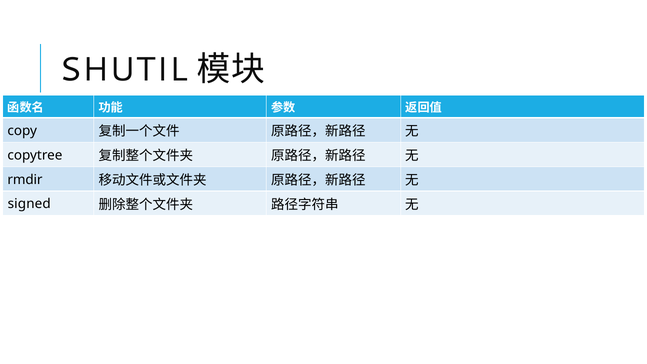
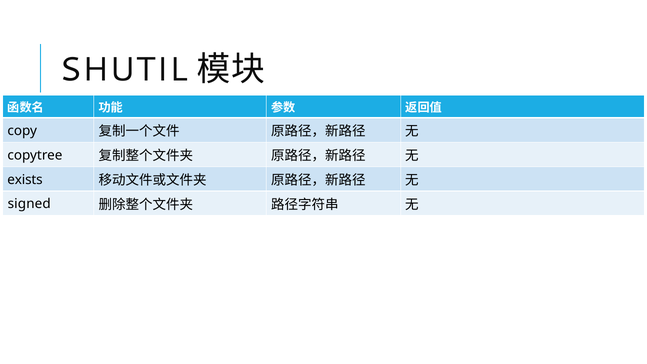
rmdir: rmdir -> exists
